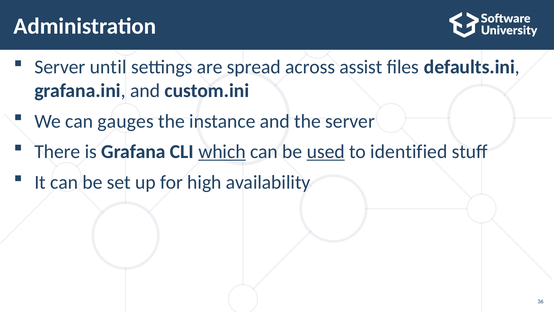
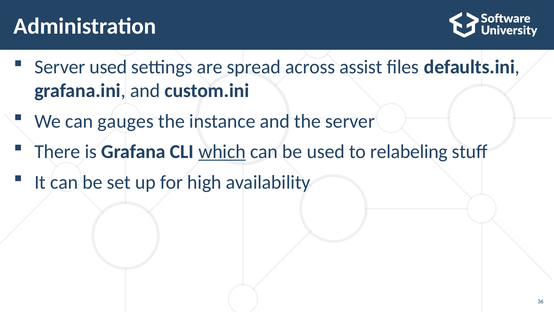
Server until: until -> used
used at (326, 152) underline: present -> none
identified: identified -> relabeling
